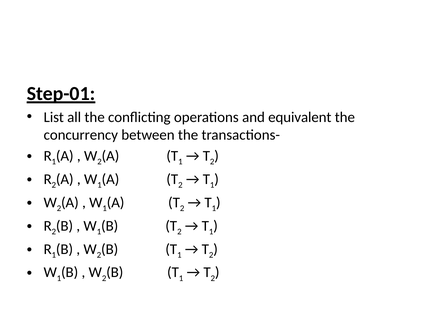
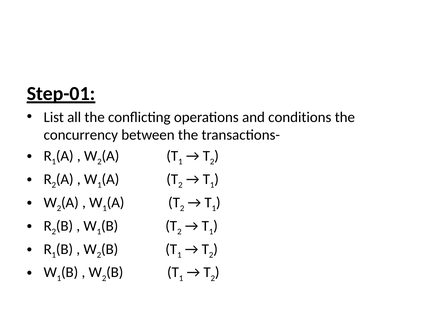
equivalent: equivalent -> conditions
